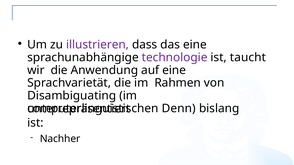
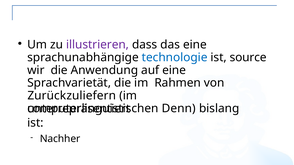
technologie colour: purple -> blue
taucht: taucht -> source
Disambiguating: Disambiguating -> Zurückzuliefern
